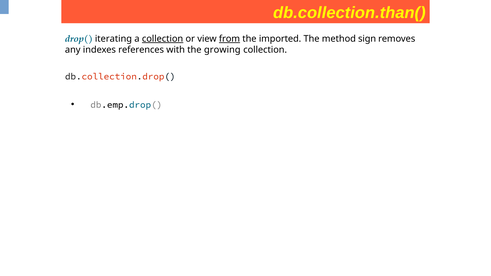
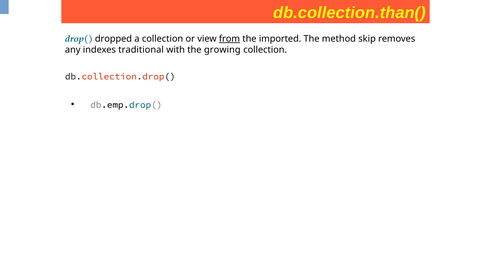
iterating: iterating -> dropped
collection at (163, 39) underline: present -> none
sign: sign -> skip
references: references -> traditional
